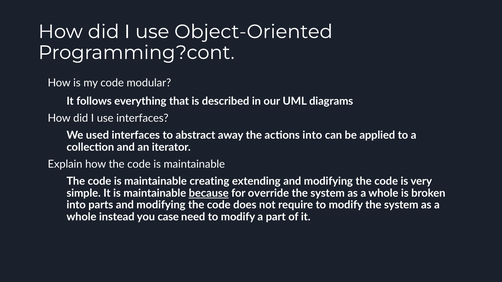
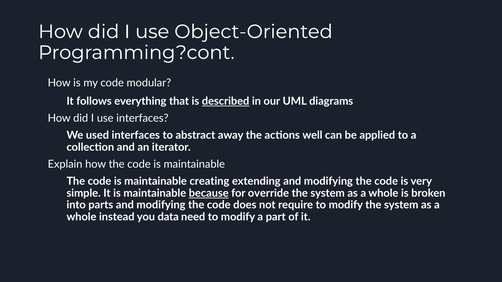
described underline: none -> present
actions into: into -> well
case: case -> data
